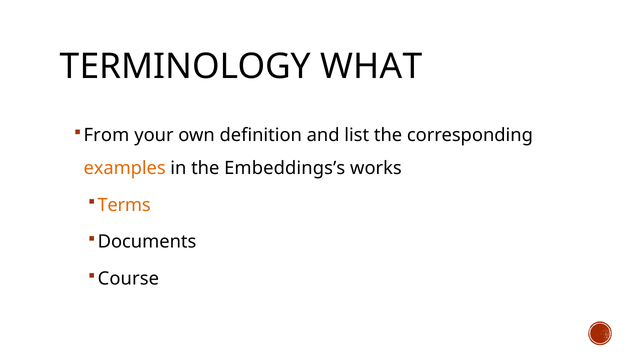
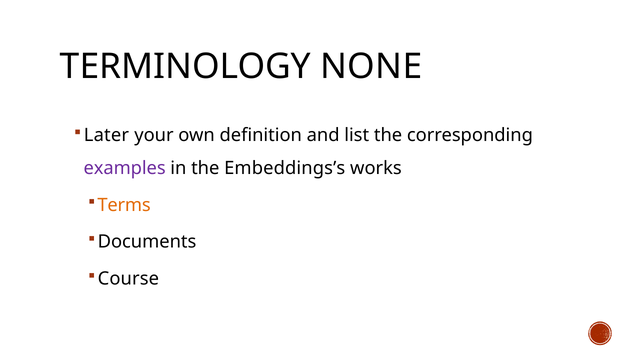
WHAT: WHAT -> NONE
From: From -> Later
examples colour: orange -> purple
